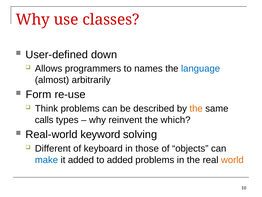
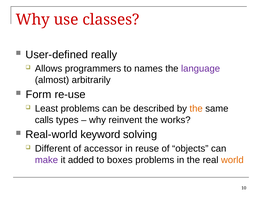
down: down -> really
language colour: blue -> purple
Think: Think -> Least
which: which -> works
keyboard: keyboard -> accessor
those: those -> reuse
make colour: blue -> purple
to added: added -> boxes
